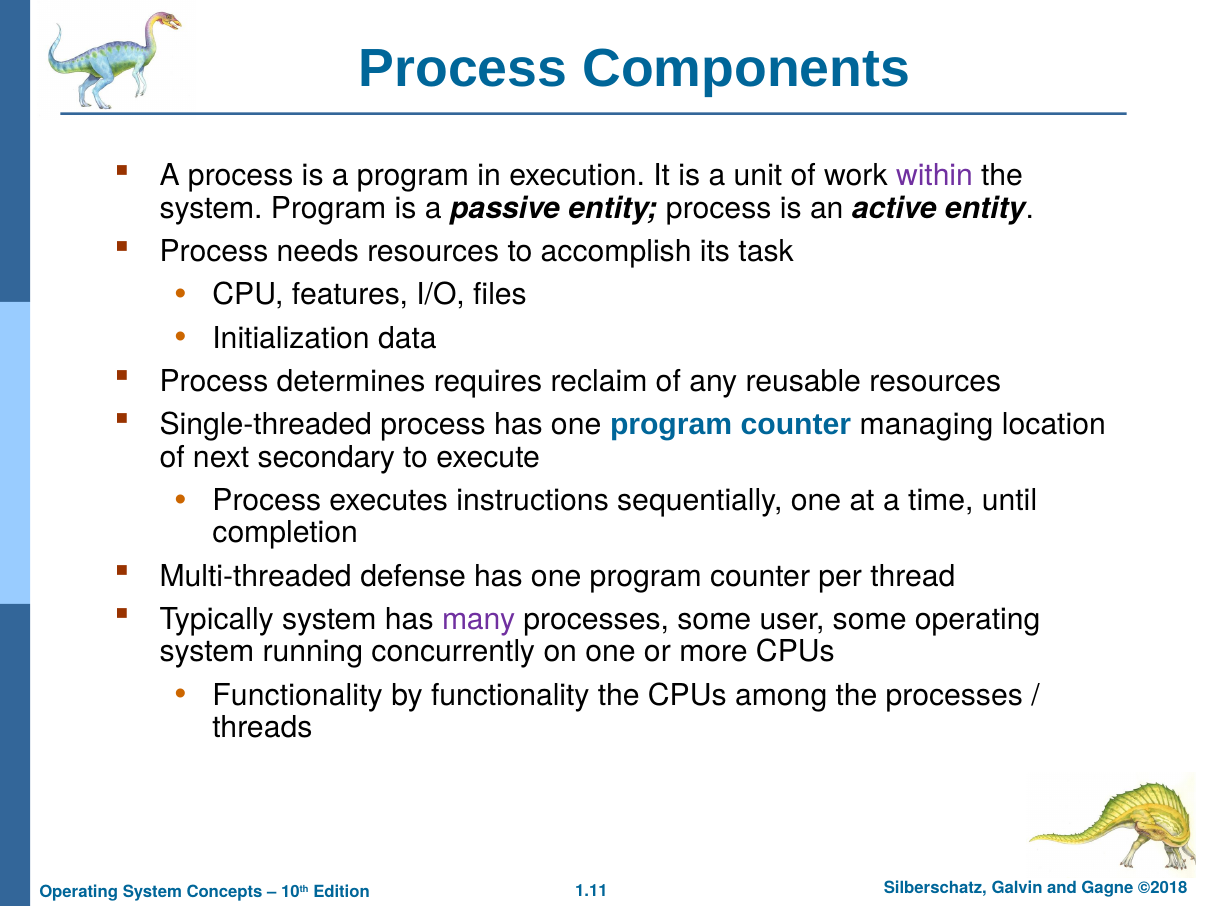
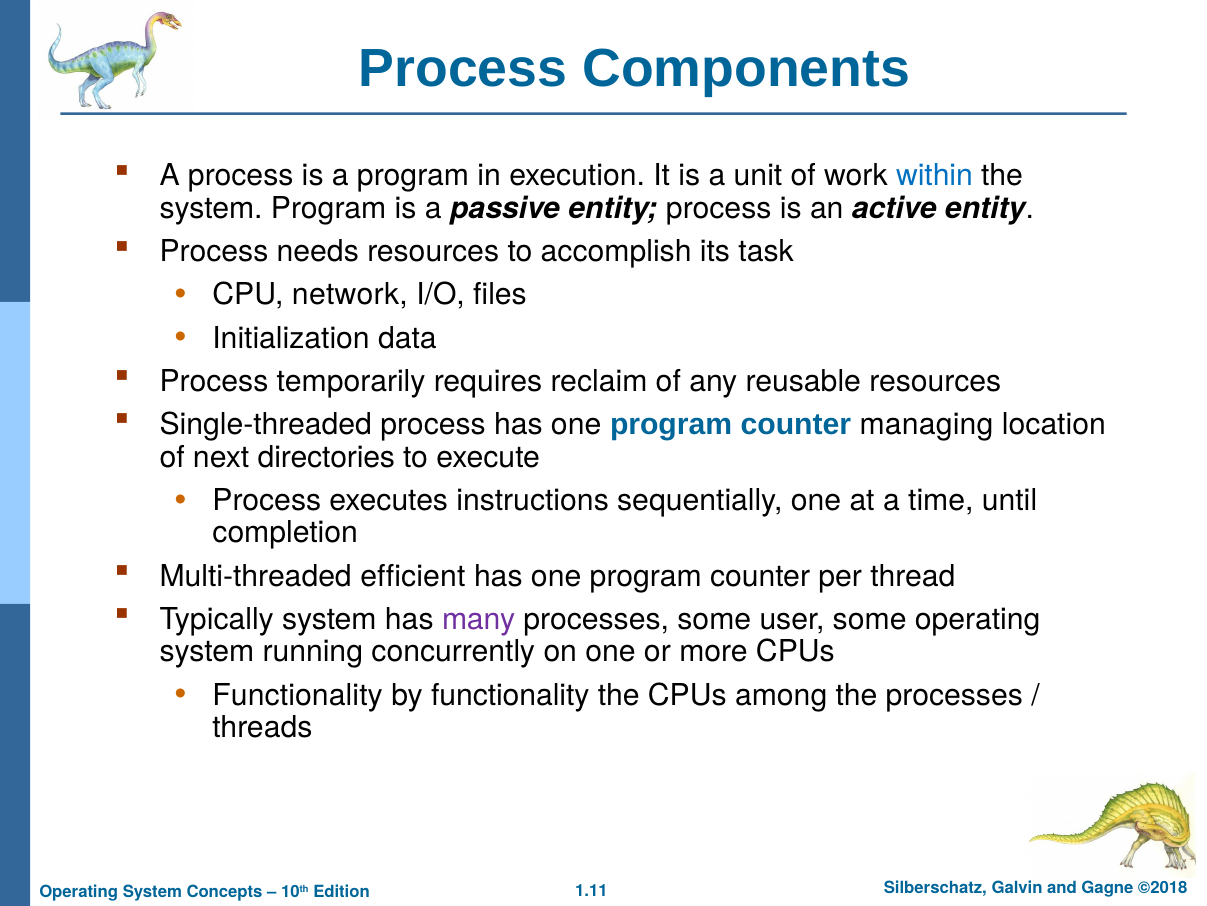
within colour: purple -> blue
features: features -> network
determines: determines -> temporarily
secondary: secondary -> directories
defense: defense -> efficient
